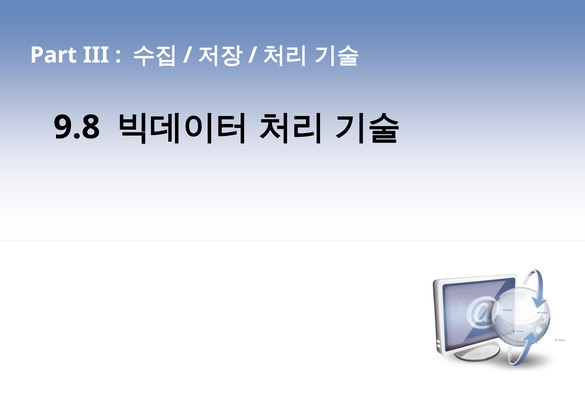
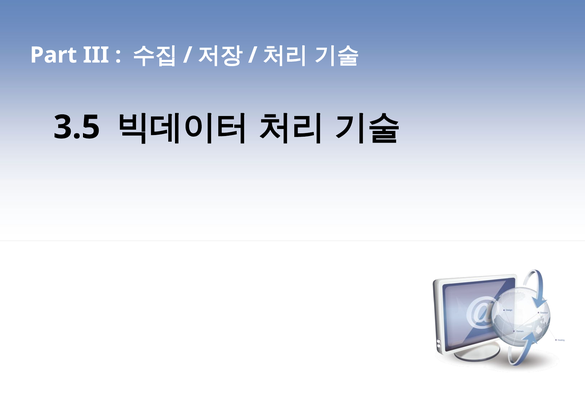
9.8: 9.8 -> 3.5
